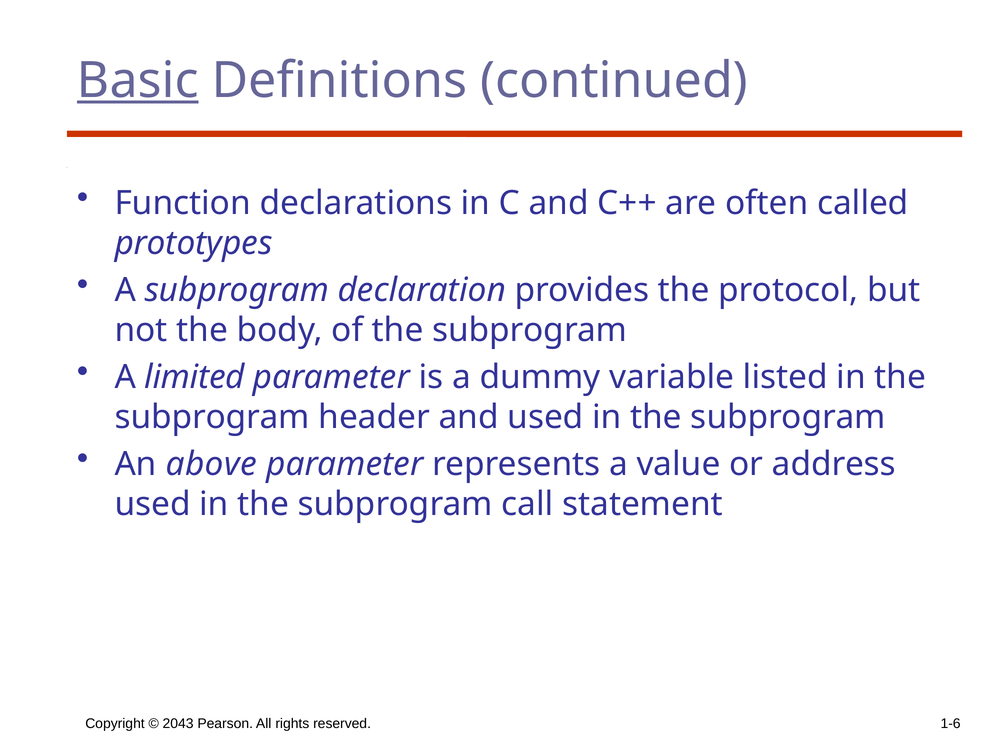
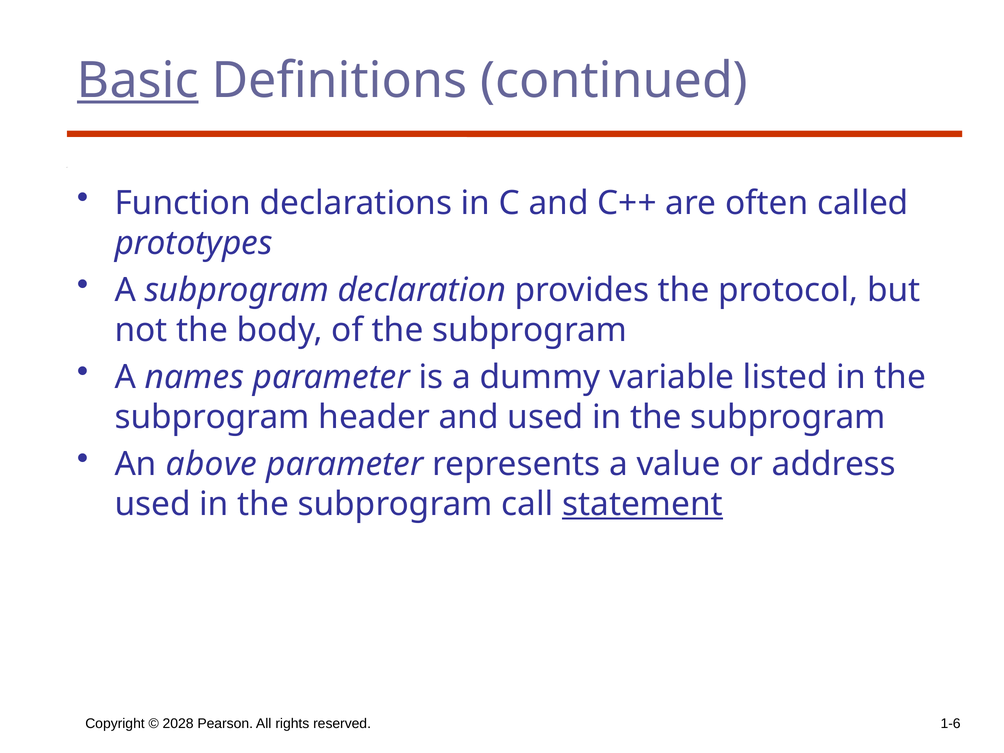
limited: limited -> names
statement underline: none -> present
2043: 2043 -> 2028
